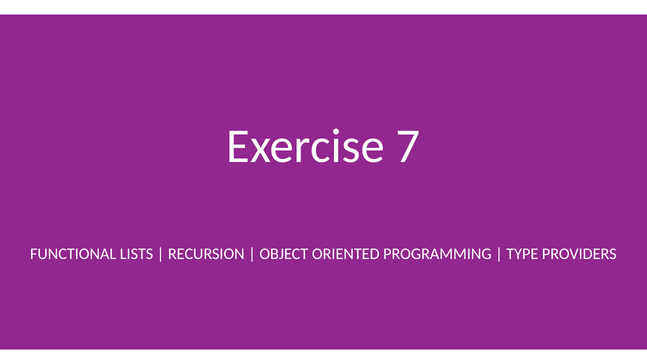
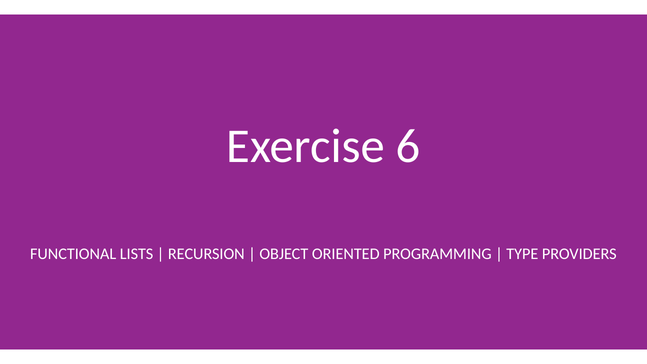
7: 7 -> 6
